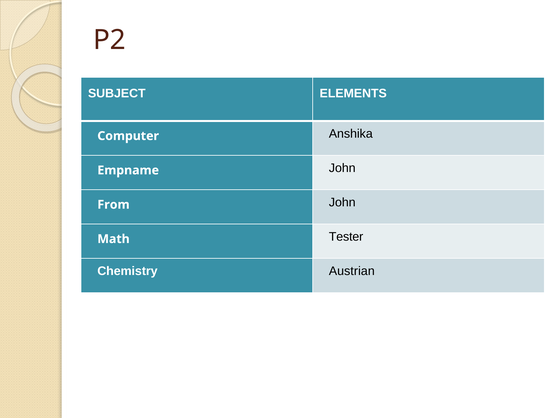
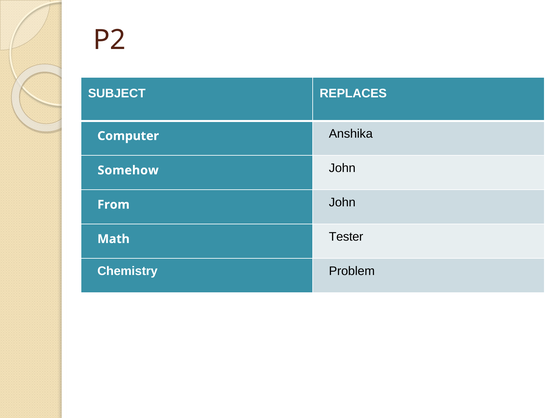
ELEMENTS: ELEMENTS -> REPLACES
Empname: Empname -> Somehow
Austrian: Austrian -> Problem
